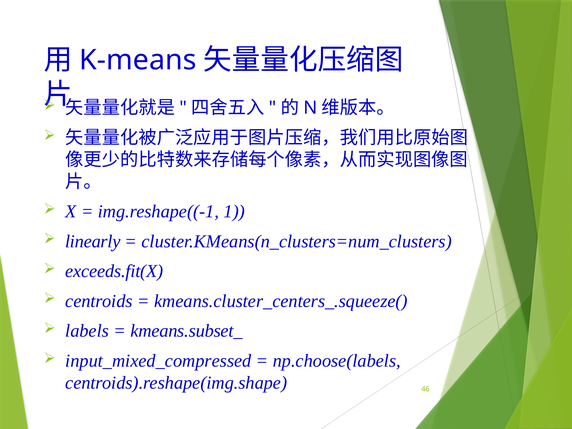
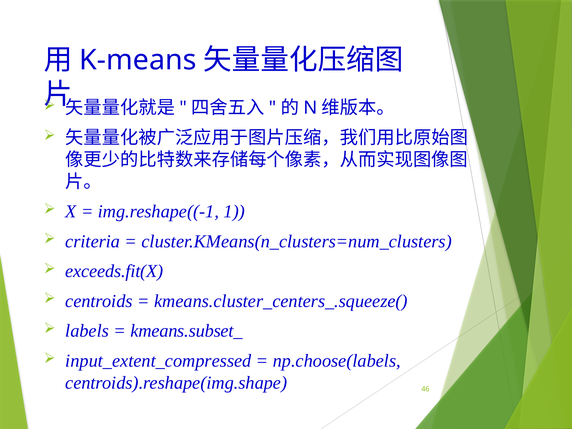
linearly: linearly -> criteria
input_mixed_compressed: input_mixed_compressed -> input_extent_compressed
